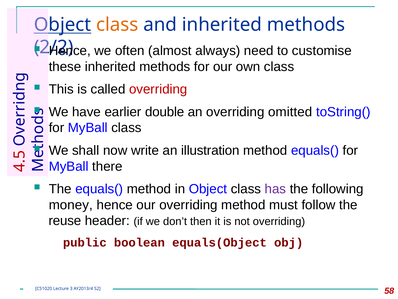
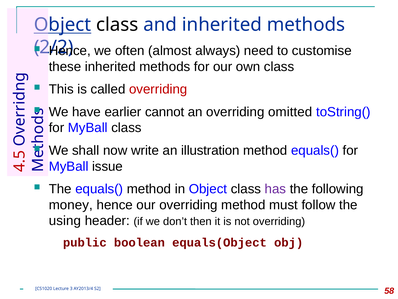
class at (117, 25) colour: orange -> black
double: double -> cannot
there: there -> issue
reuse: reuse -> using
